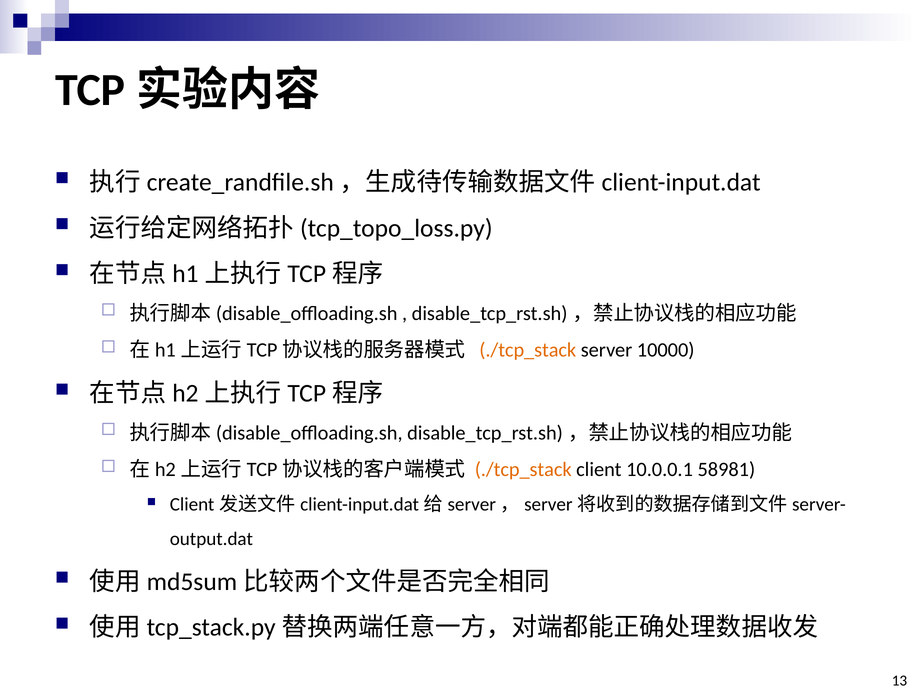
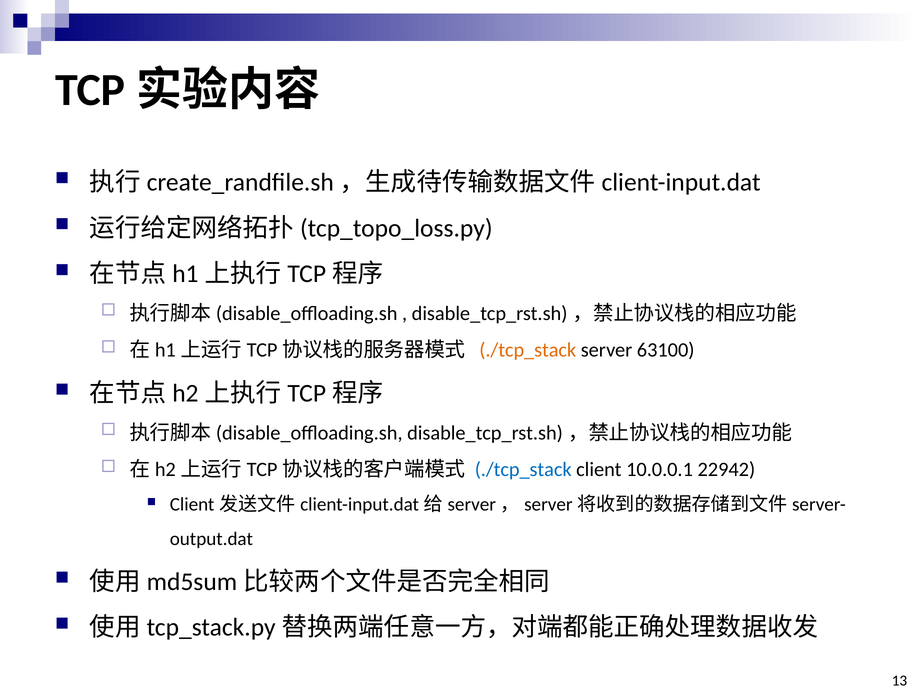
10000: 10000 -> 63100
./tcp_stack at (523, 469) colour: orange -> blue
58981: 58981 -> 22942
